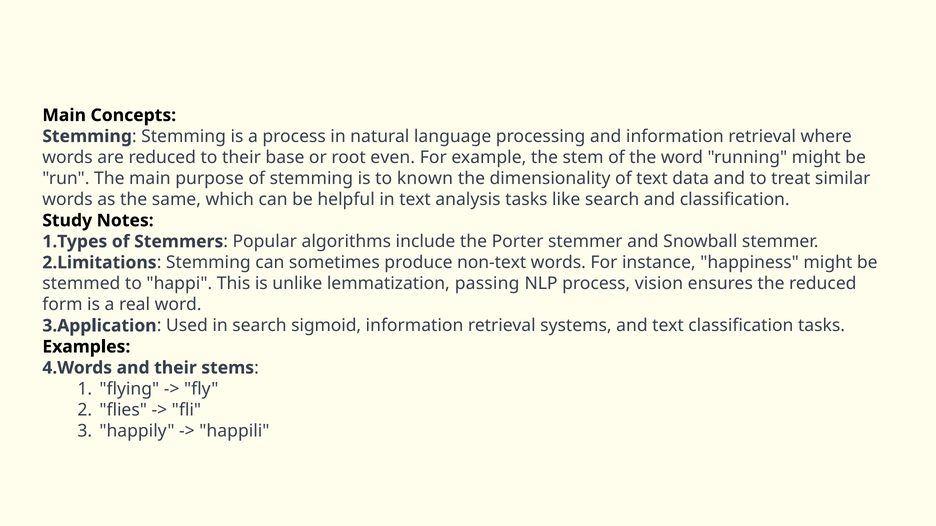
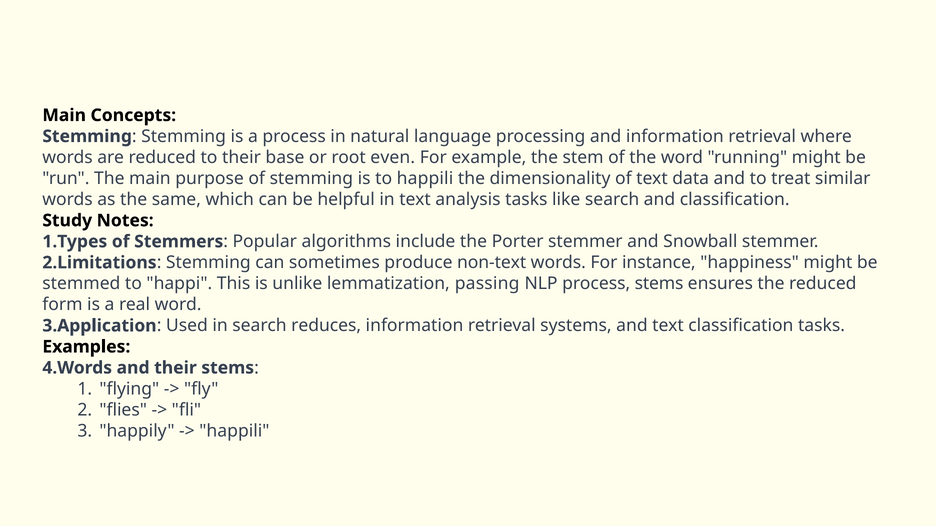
to known: known -> happili
process vision: vision -> stems
sigmoid: sigmoid -> reduces
